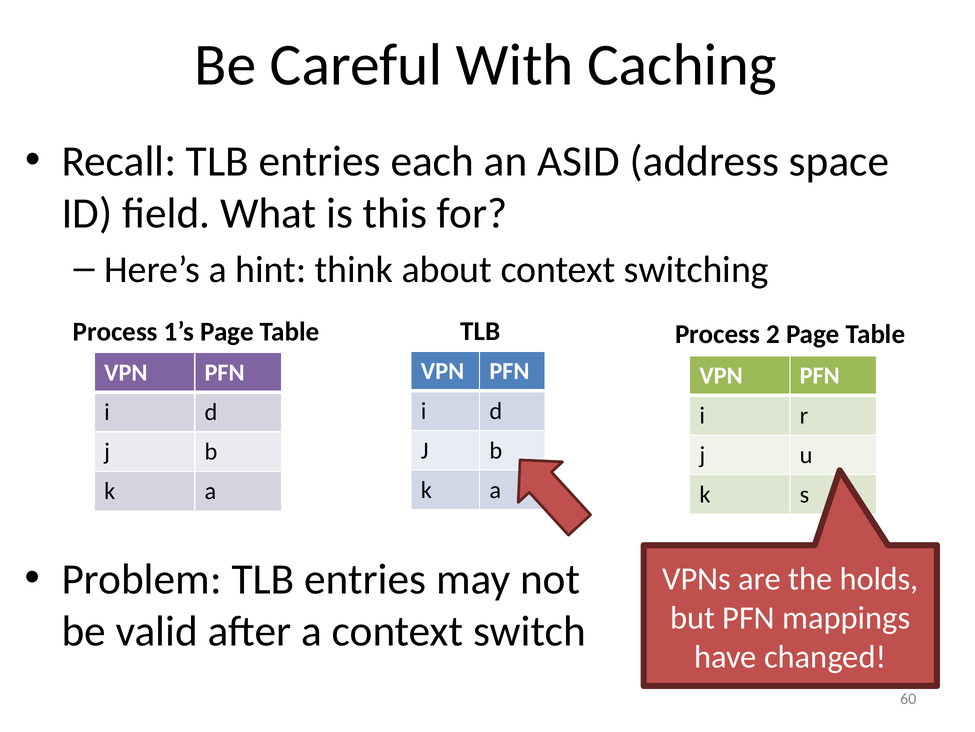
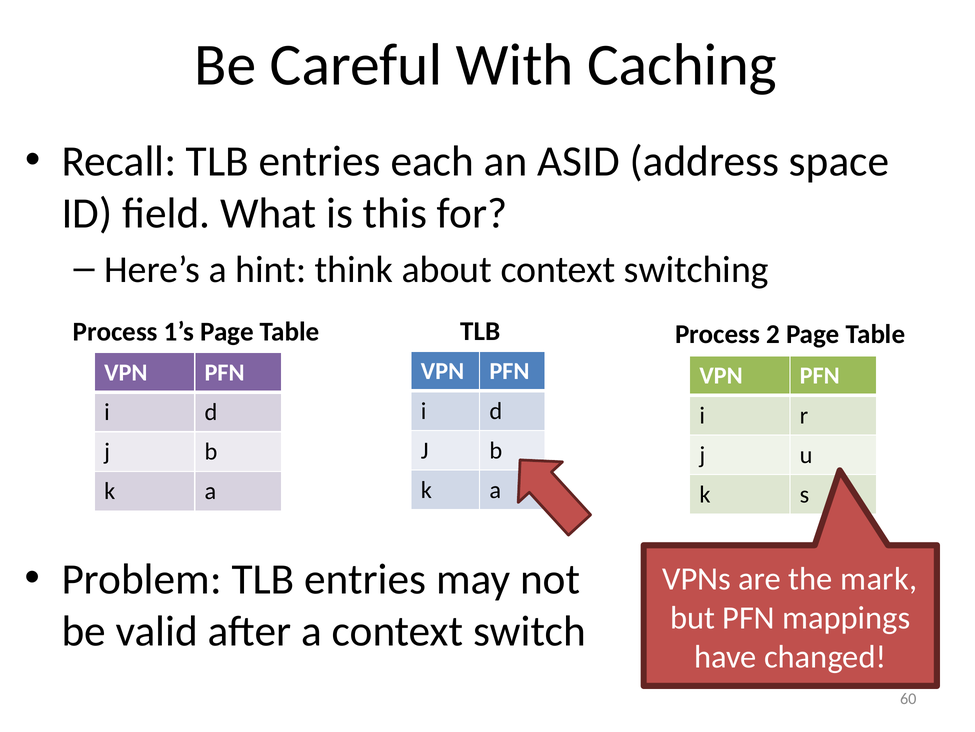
holds: holds -> mark
